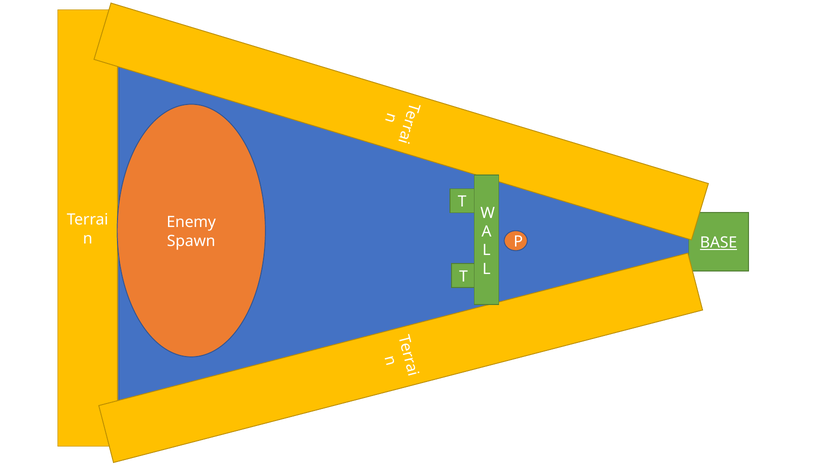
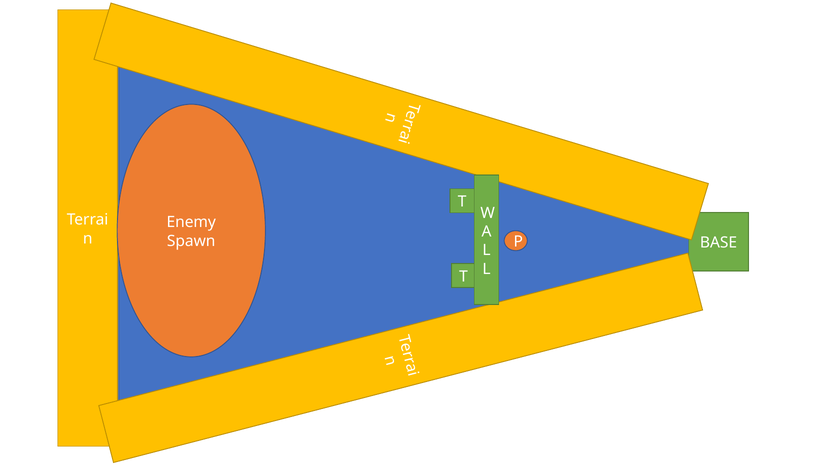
BASE underline: present -> none
